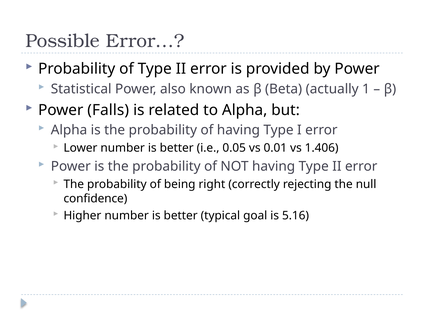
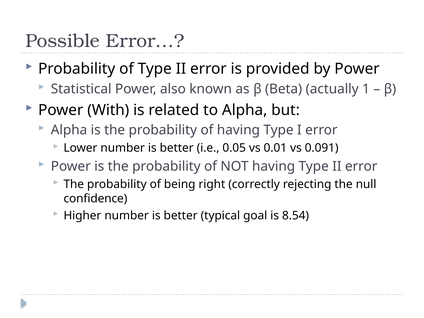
Falls: Falls -> With
1.406: 1.406 -> 0.091
5.16: 5.16 -> 8.54
